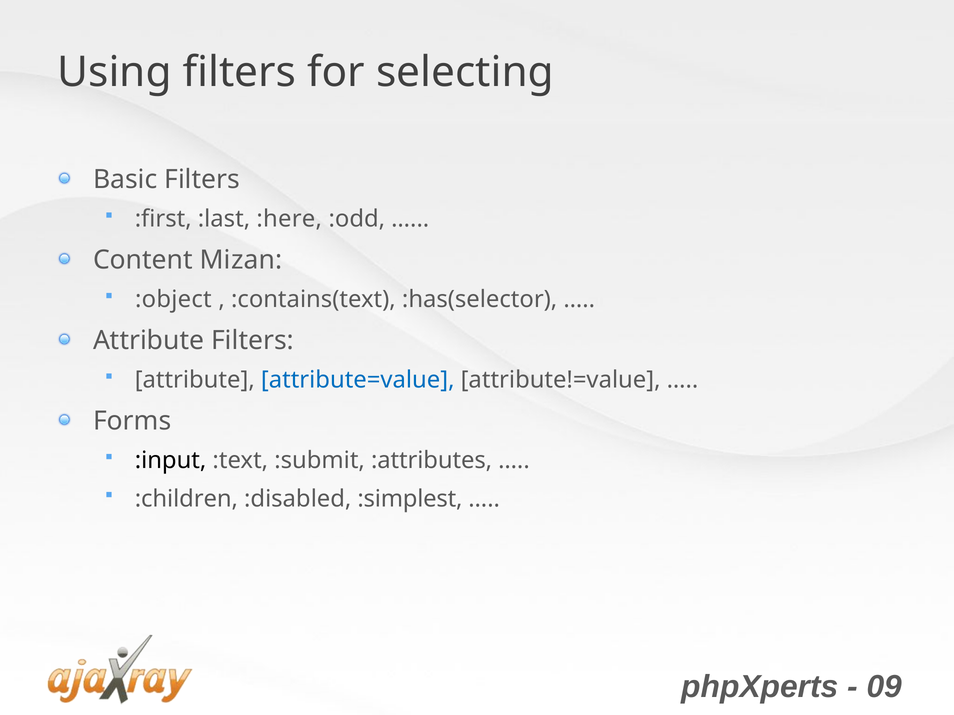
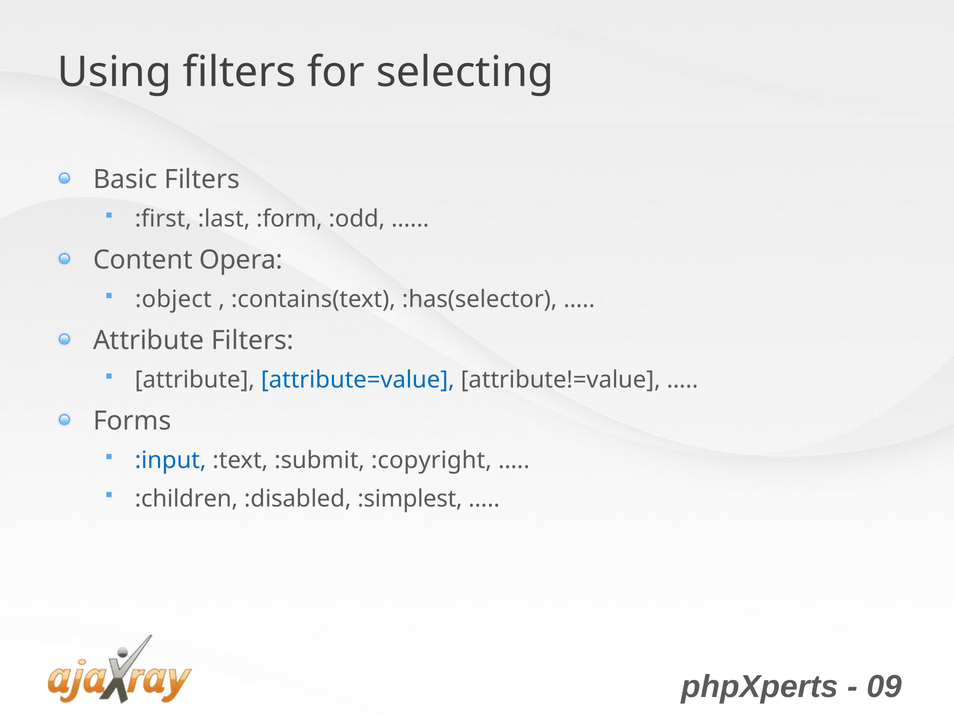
:here: :here -> :form
Mizan: Mizan -> Opera
:input colour: black -> blue
:attributes: :attributes -> :copyright
